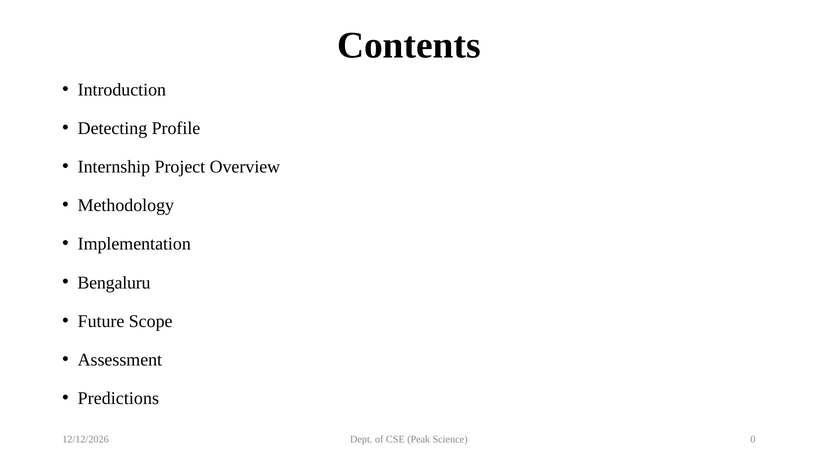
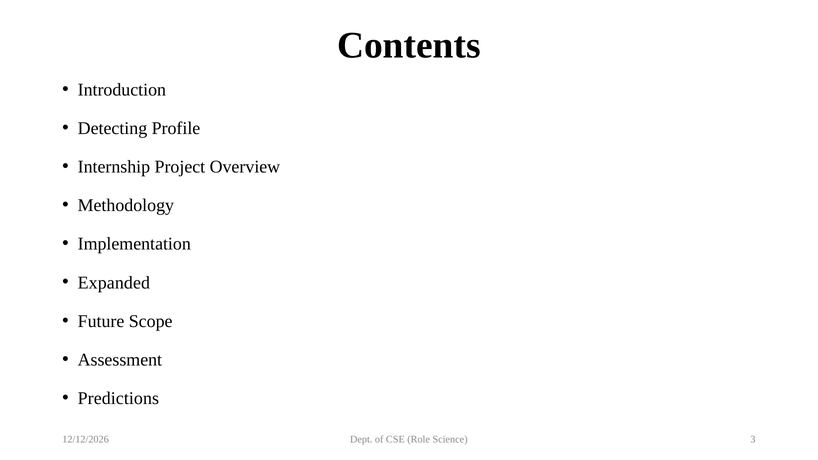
Bengaluru: Bengaluru -> Expanded
Peak: Peak -> Role
0: 0 -> 3
